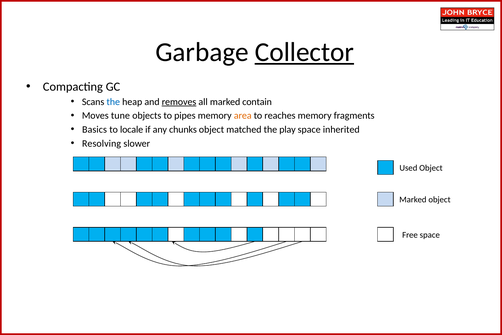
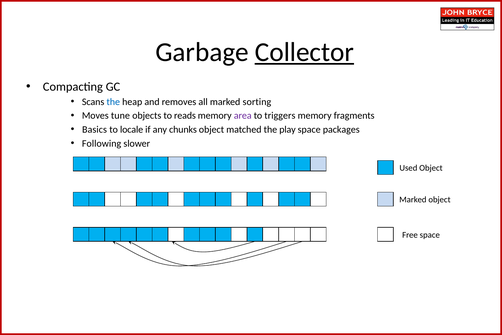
removes underline: present -> none
contain: contain -> sorting
pipes: pipes -> reads
area colour: orange -> purple
reaches: reaches -> triggers
inherited: inherited -> packages
Resolving: Resolving -> Following
